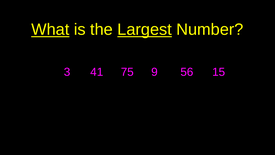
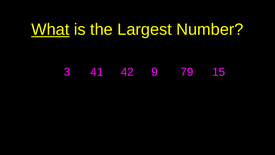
Largest underline: present -> none
75: 75 -> 42
56: 56 -> 79
